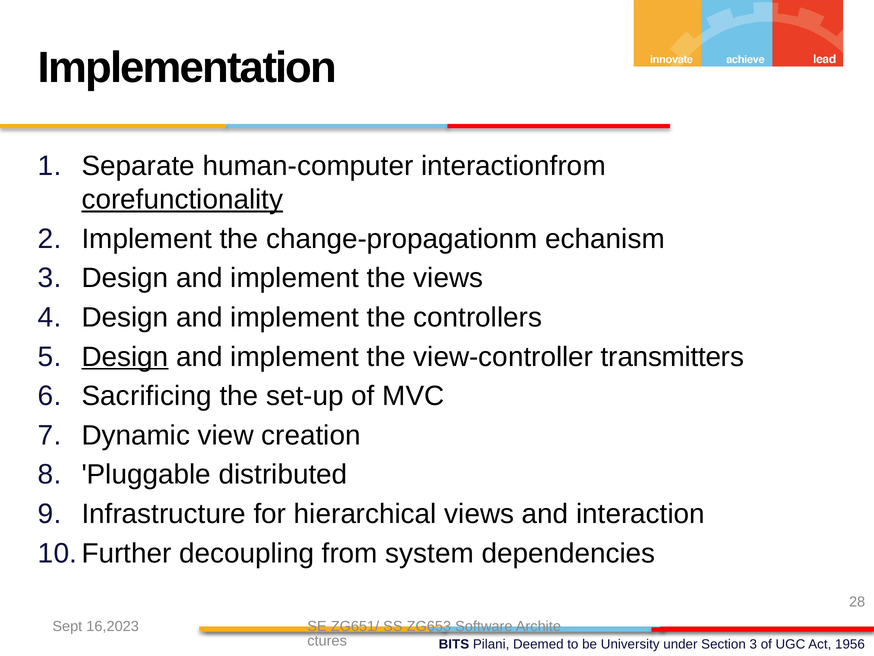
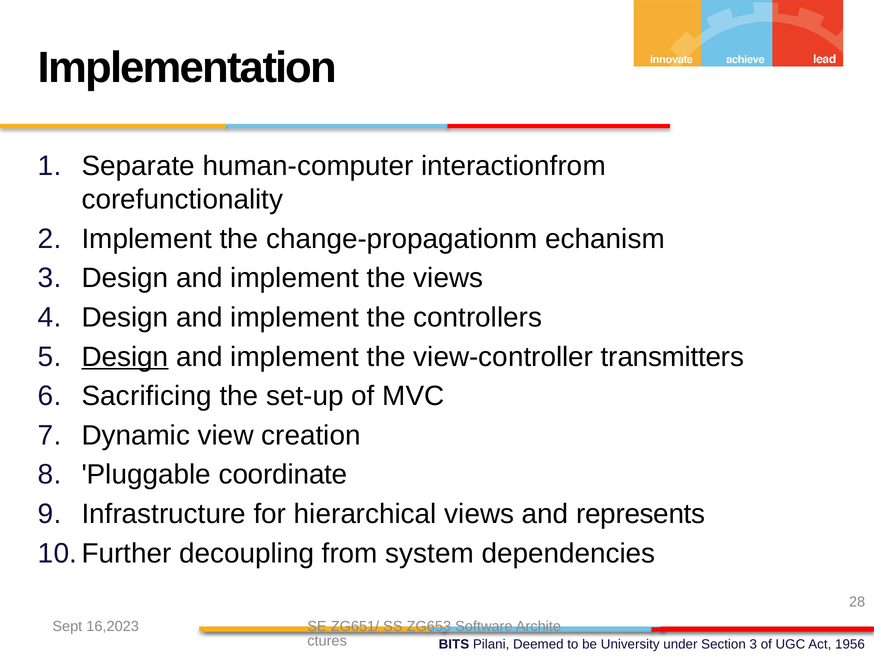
corefunctionality underline: present -> none
distributed: distributed -> coordinate
interaction: interaction -> represents
